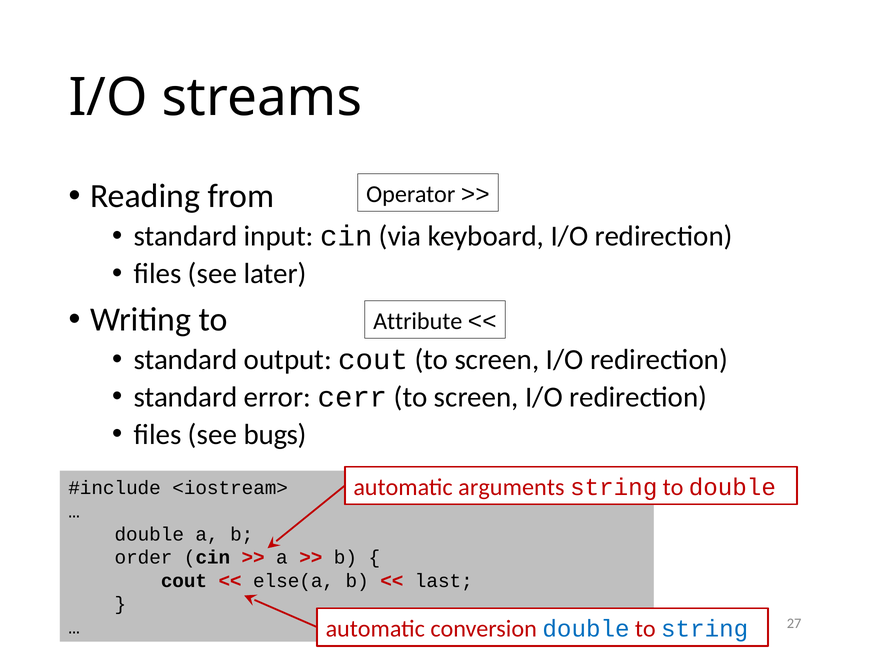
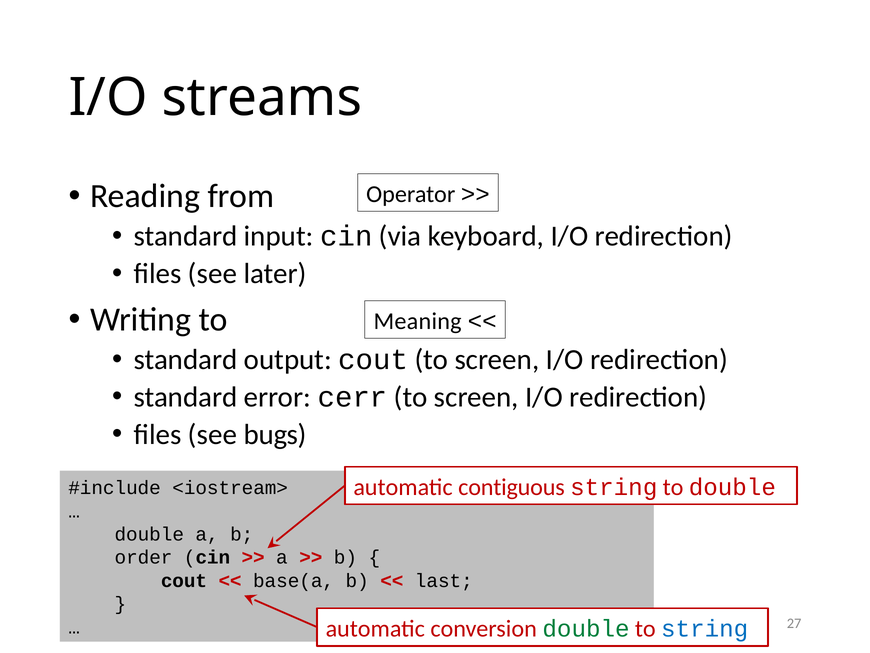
Attribute: Attribute -> Meaning
arguments: arguments -> contiguous
else(a: else(a -> base(a
double at (586, 628) colour: blue -> green
